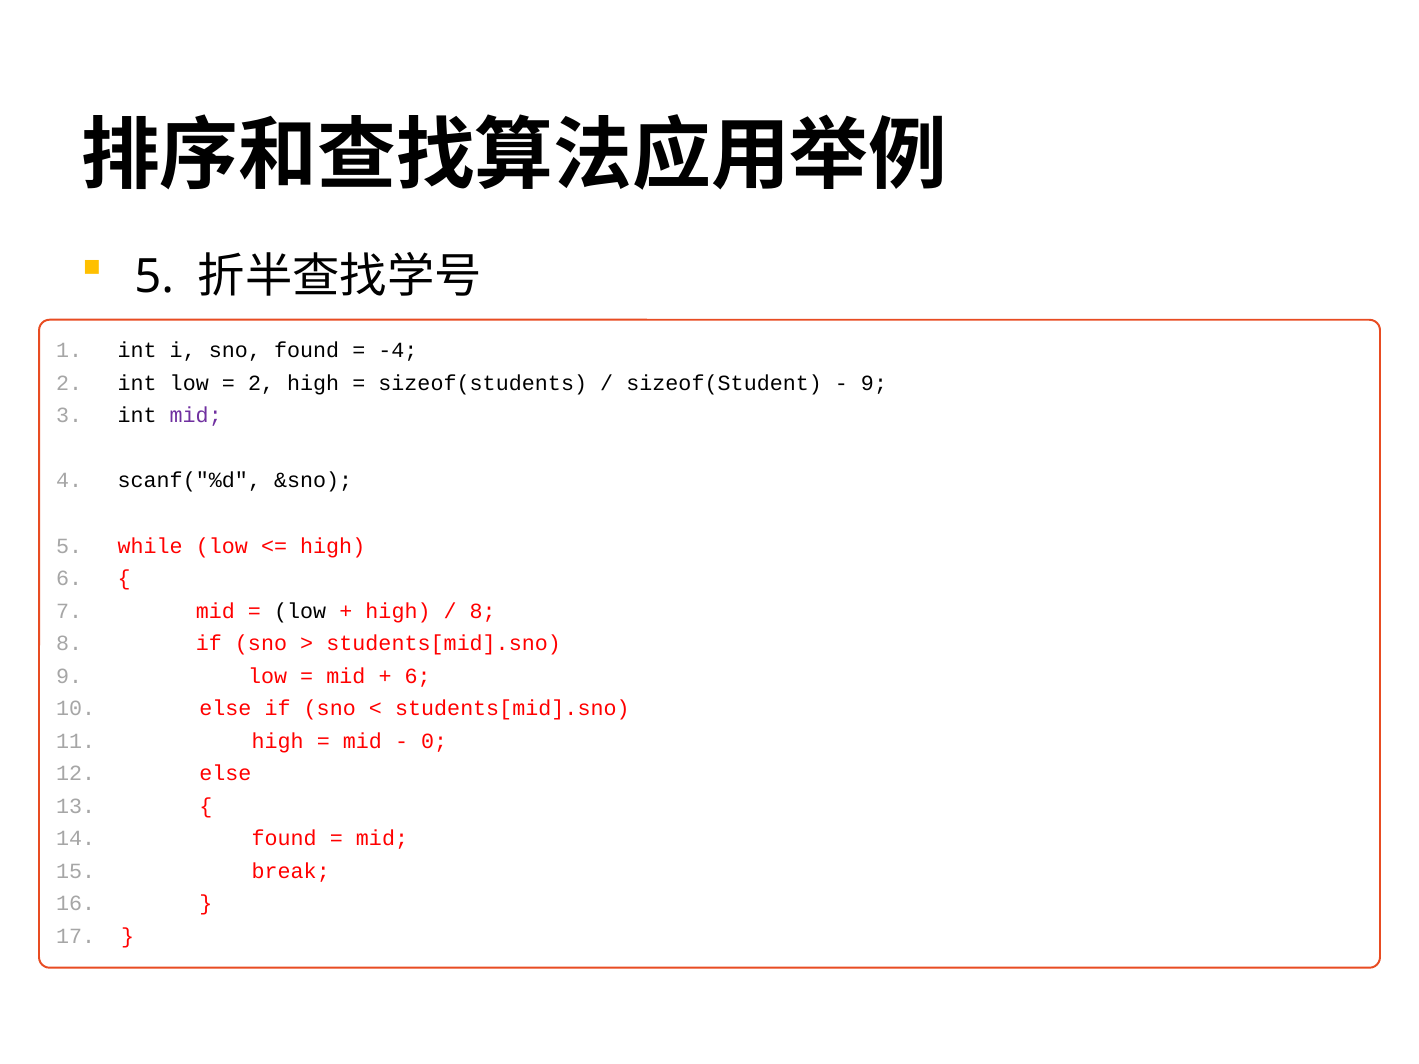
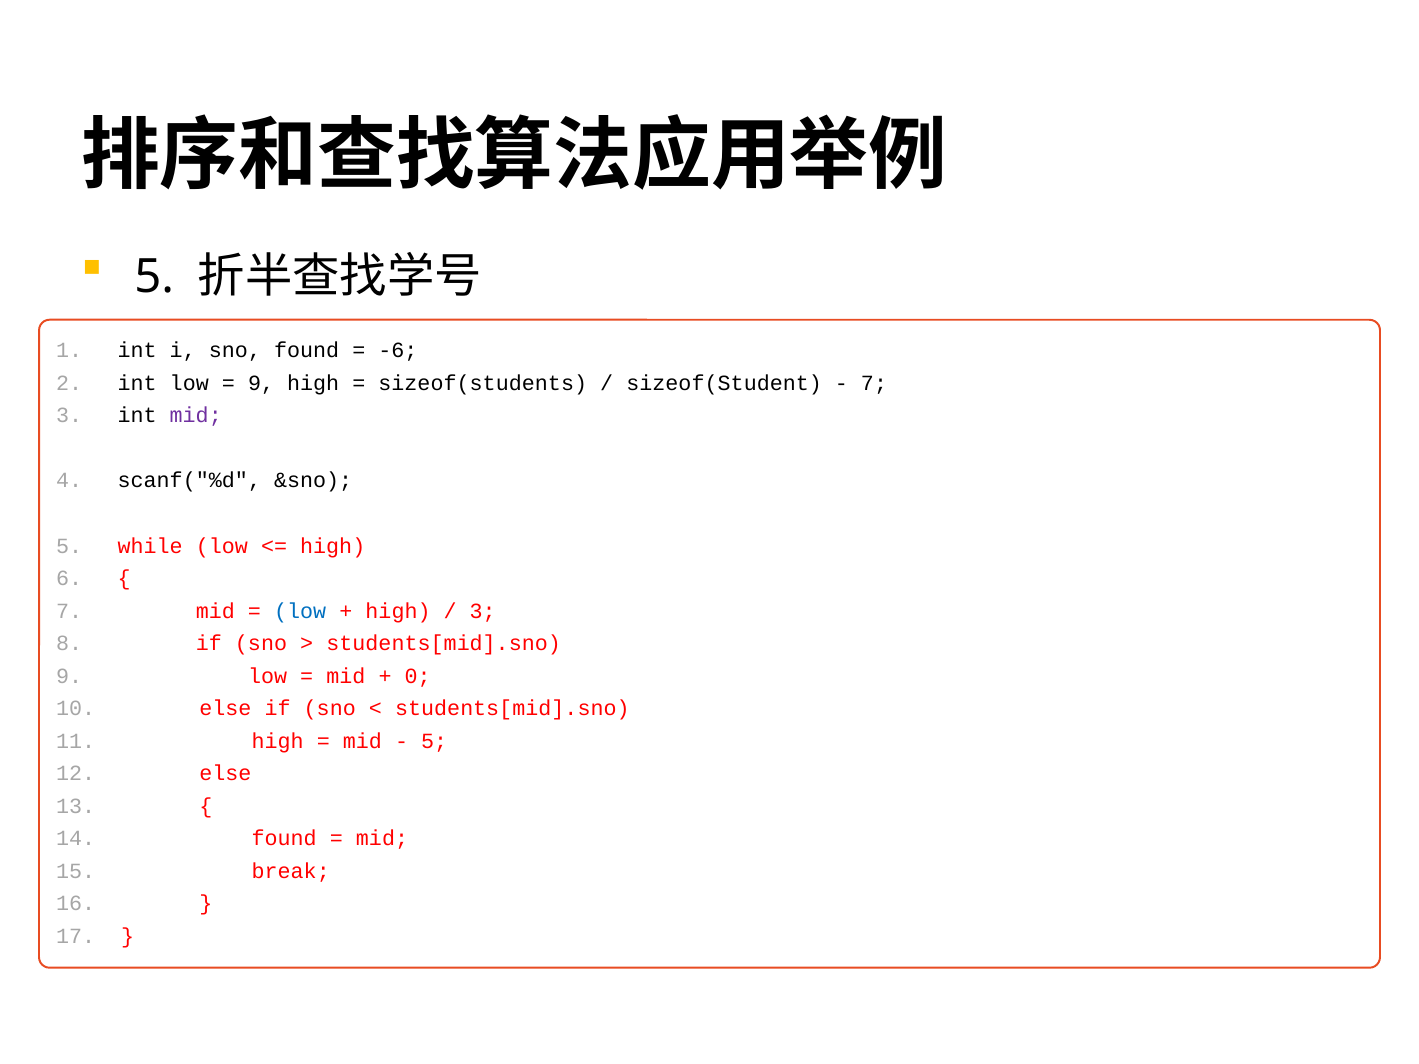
-4: -4 -> -6
2 at (261, 383): 2 -> 9
9 at (874, 383): 9 -> 7
low at (300, 611) colour: black -> blue
8 at (483, 611): 8 -> 3
6 at (418, 676): 6 -> 0
0 at (434, 741): 0 -> 5
